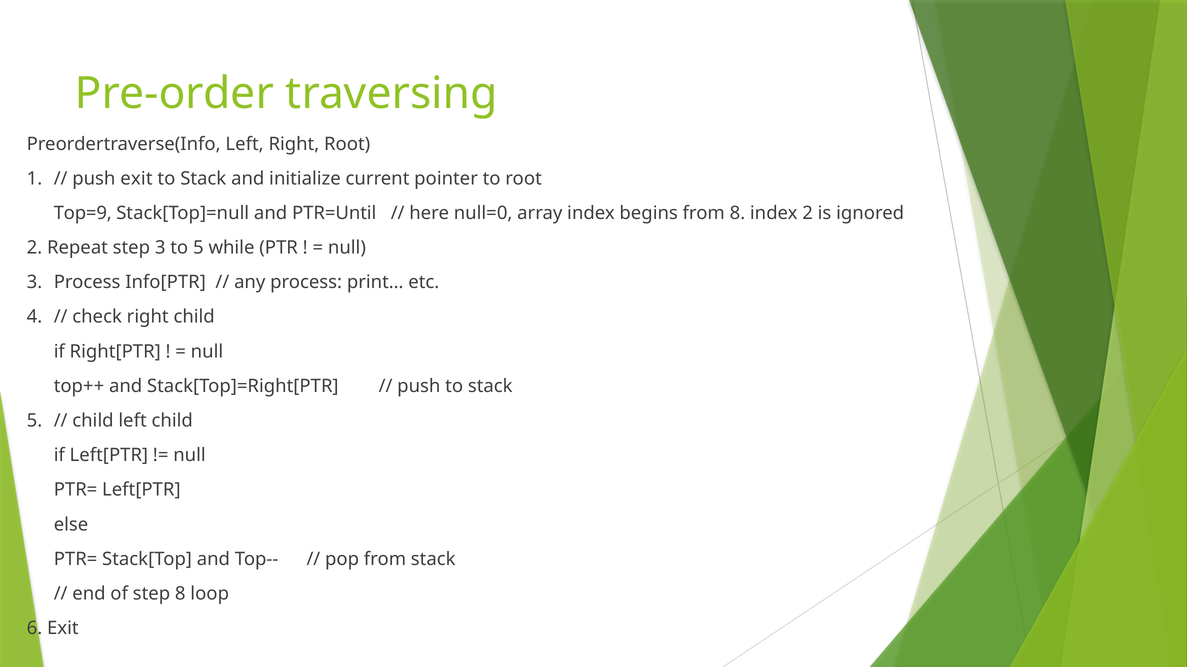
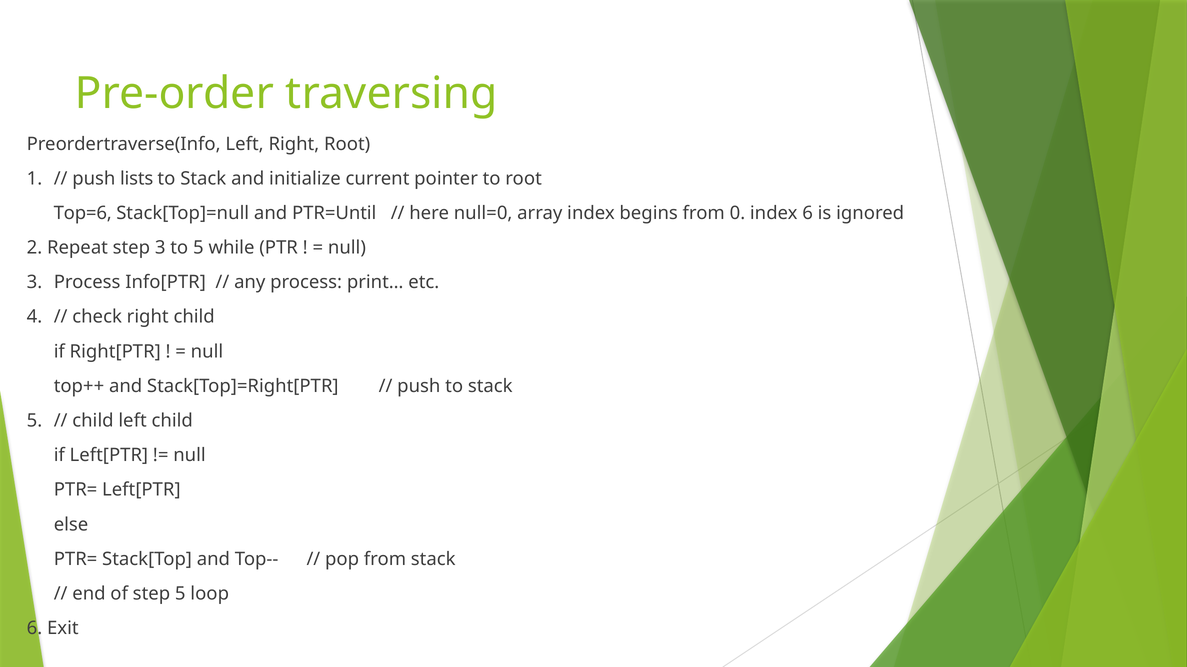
push exit: exit -> lists
Top=9: Top=9 -> Top=6
from 8: 8 -> 0
index 2: 2 -> 6
step 8: 8 -> 5
